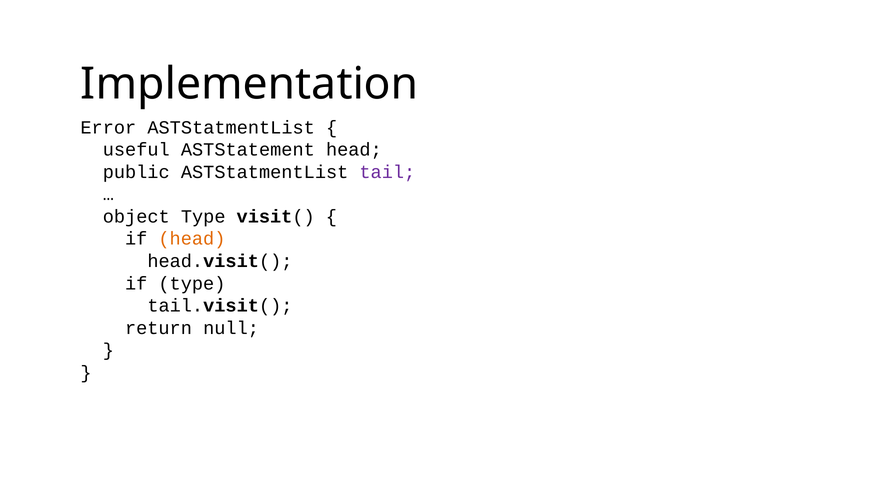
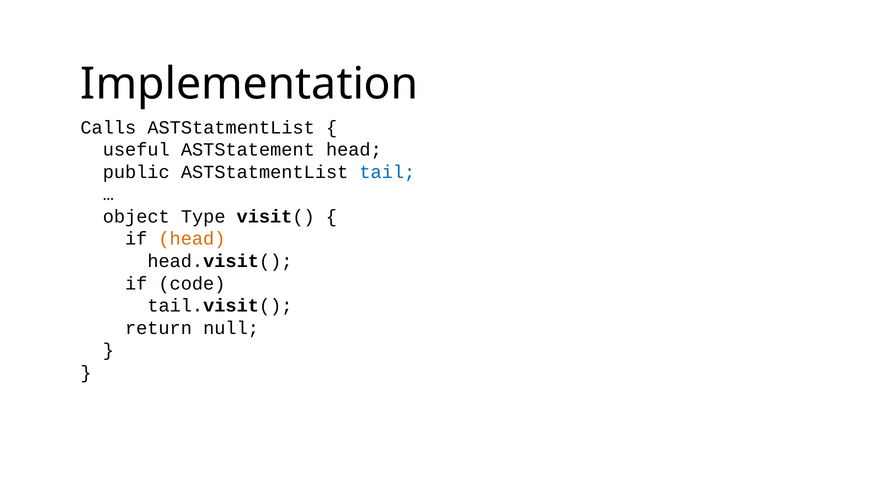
Error: Error -> Calls
tail colour: purple -> blue
if type: type -> code
